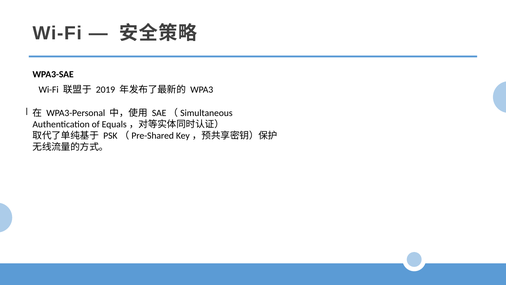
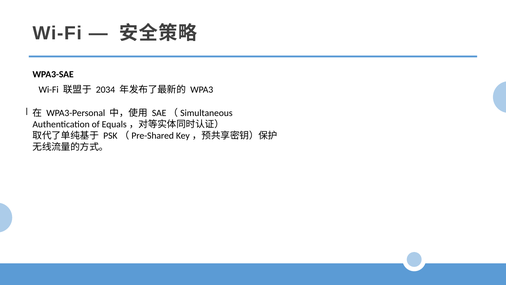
2019: 2019 -> 2034
